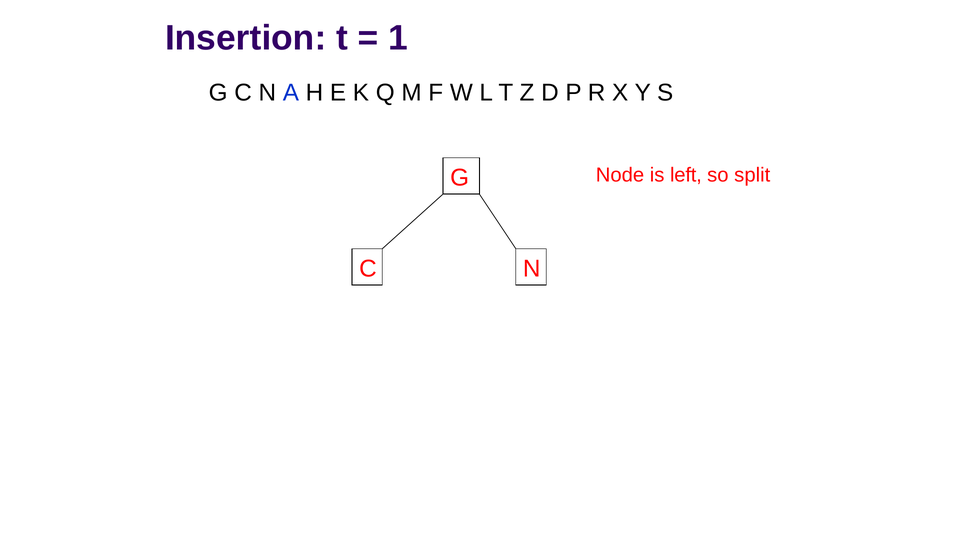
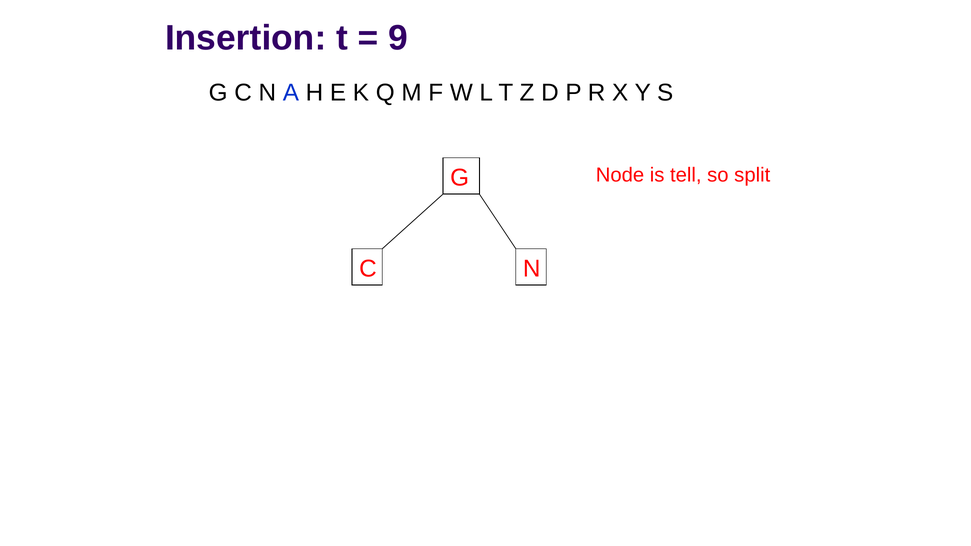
1: 1 -> 9
left: left -> tell
